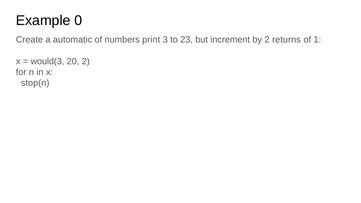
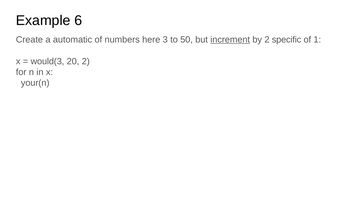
0: 0 -> 6
print: print -> here
23: 23 -> 50
increment underline: none -> present
returns: returns -> specific
stop(n: stop(n -> your(n
